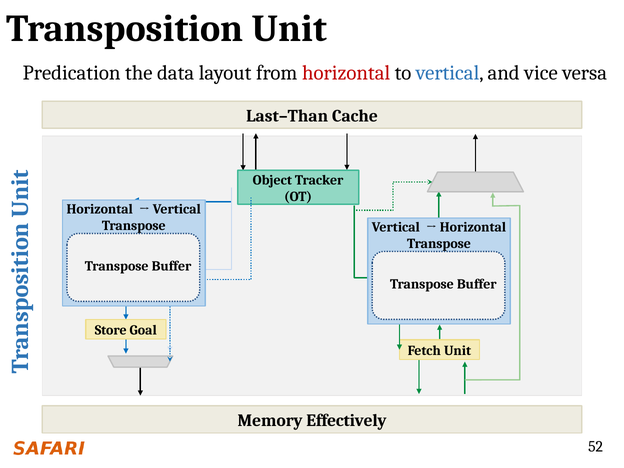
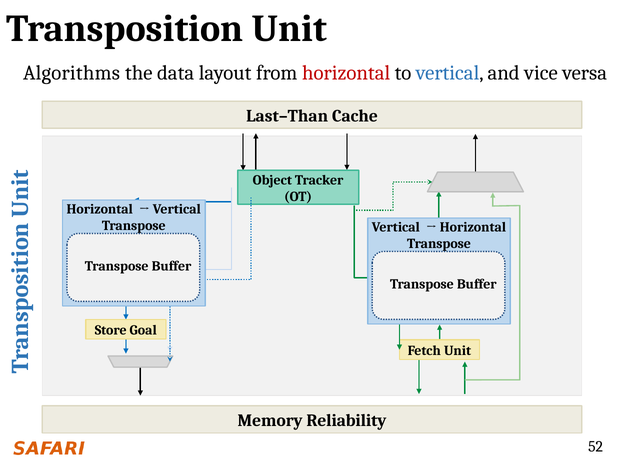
Predication: Predication -> Algorithms
Effectively: Effectively -> Reliability
